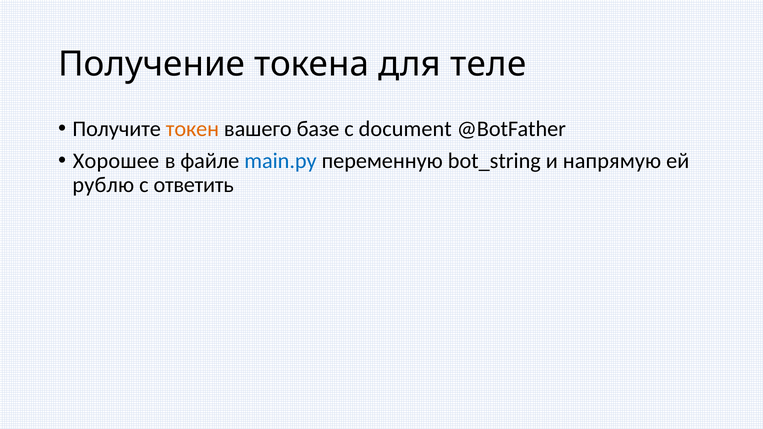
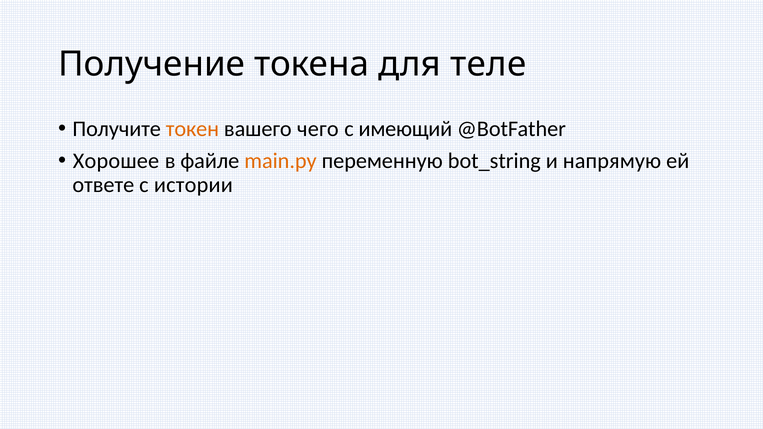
базе: базе -> чего
document: document -> имеющий
main.py colour: blue -> orange
рублю: рублю -> ответе
ответить: ответить -> истории
